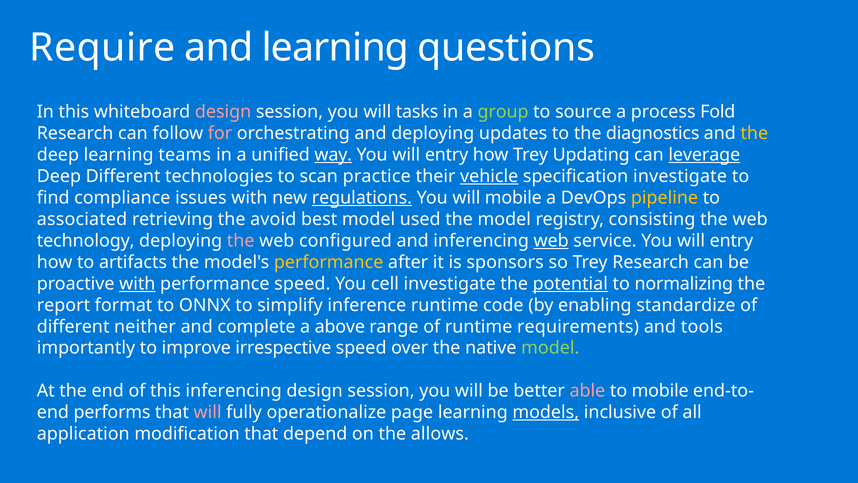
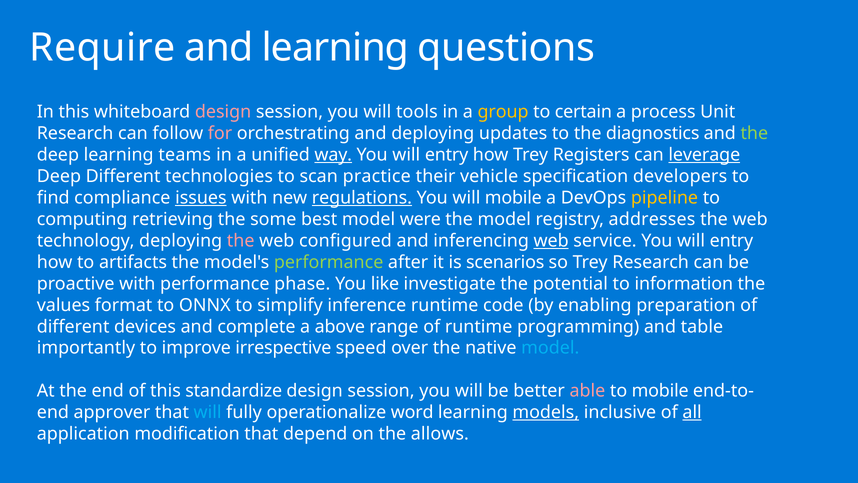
tasks: tasks -> tools
group colour: light green -> yellow
source: source -> certain
Fold: Fold -> Unit
the at (754, 133) colour: yellow -> light green
Updating: Updating -> Registers
vehicle underline: present -> none
specification investigate: investigate -> developers
issues underline: none -> present
associated: associated -> computing
avoid: avoid -> some
used: used -> were
consisting: consisting -> addresses
performance at (329, 262) colour: yellow -> light green
sponsors: sponsors -> scenarios
with at (137, 283) underline: present -> none
performance speed: speed -> phase
cell: cell -> like
potential underline: present -> none
normalizing: normalizing -> information
report: report -> values
standardize: standardize -> preparation
neither: neither -> devices
requirements: requirements -> programming
tools: tools -> table
model at (550, 348) colour: light green -> light blue
this inferencing: inferencing -> standardize
performs: performs -> approver
will at (208, 412) colour: pink -> light blue
page: page -> word
all underline: none -> present
